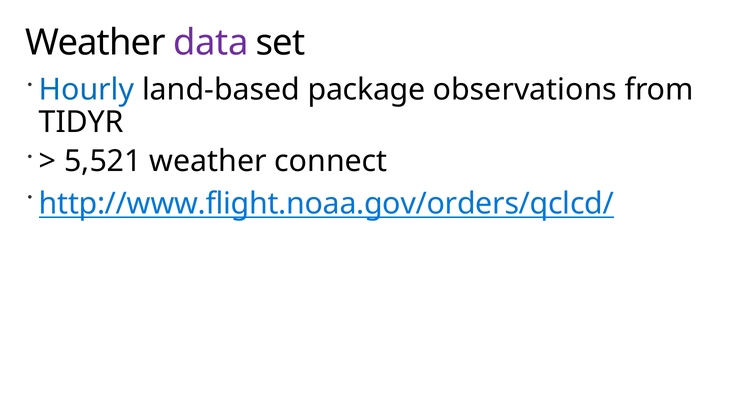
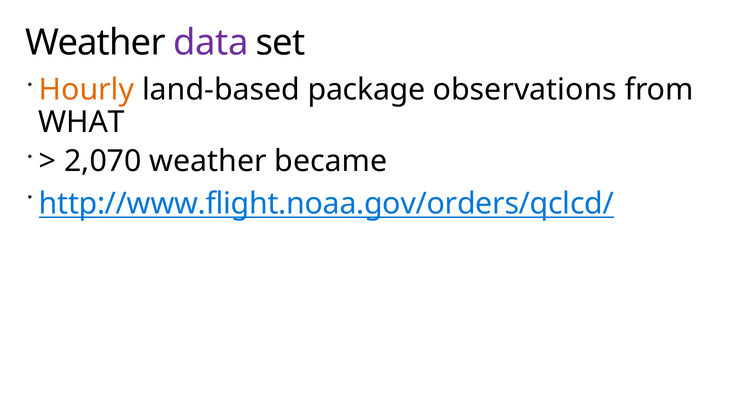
Hourly colour: blue -> orange
TIDYR: TIDYR -> WHAT
5,521: 5,521 -> 2,070
connect: connect -> became
